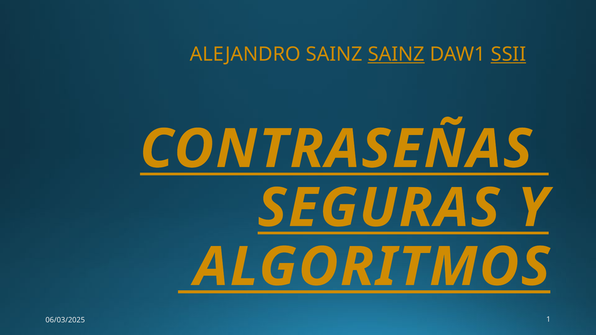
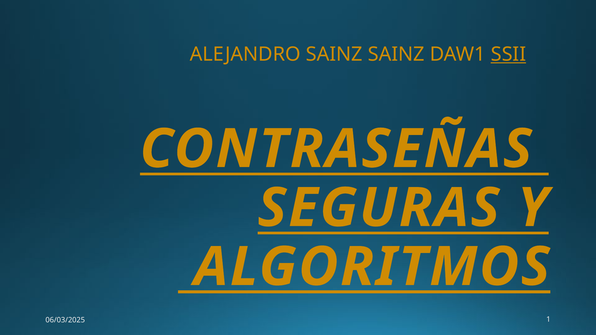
SAINZ at (396, 54) underline: present -> none
